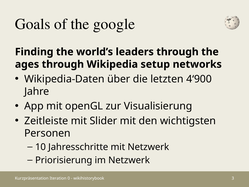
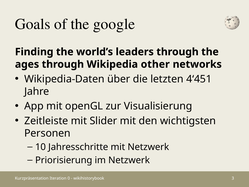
setup: setup -> other
4‘900: 4‘900 -> 4‘451
